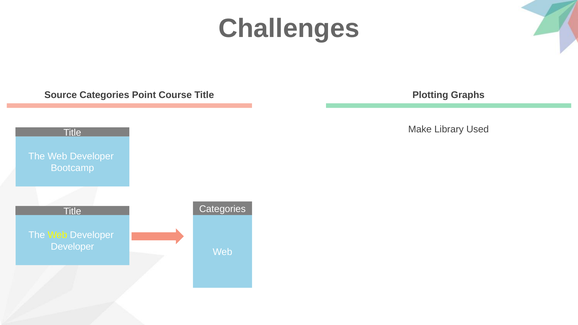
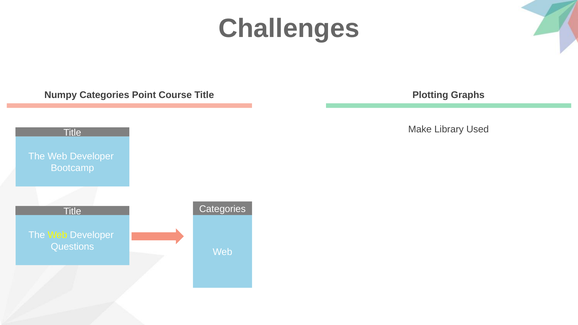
Source: Source -> Numpy
Developer at (72, 247): Developer -> Questions
